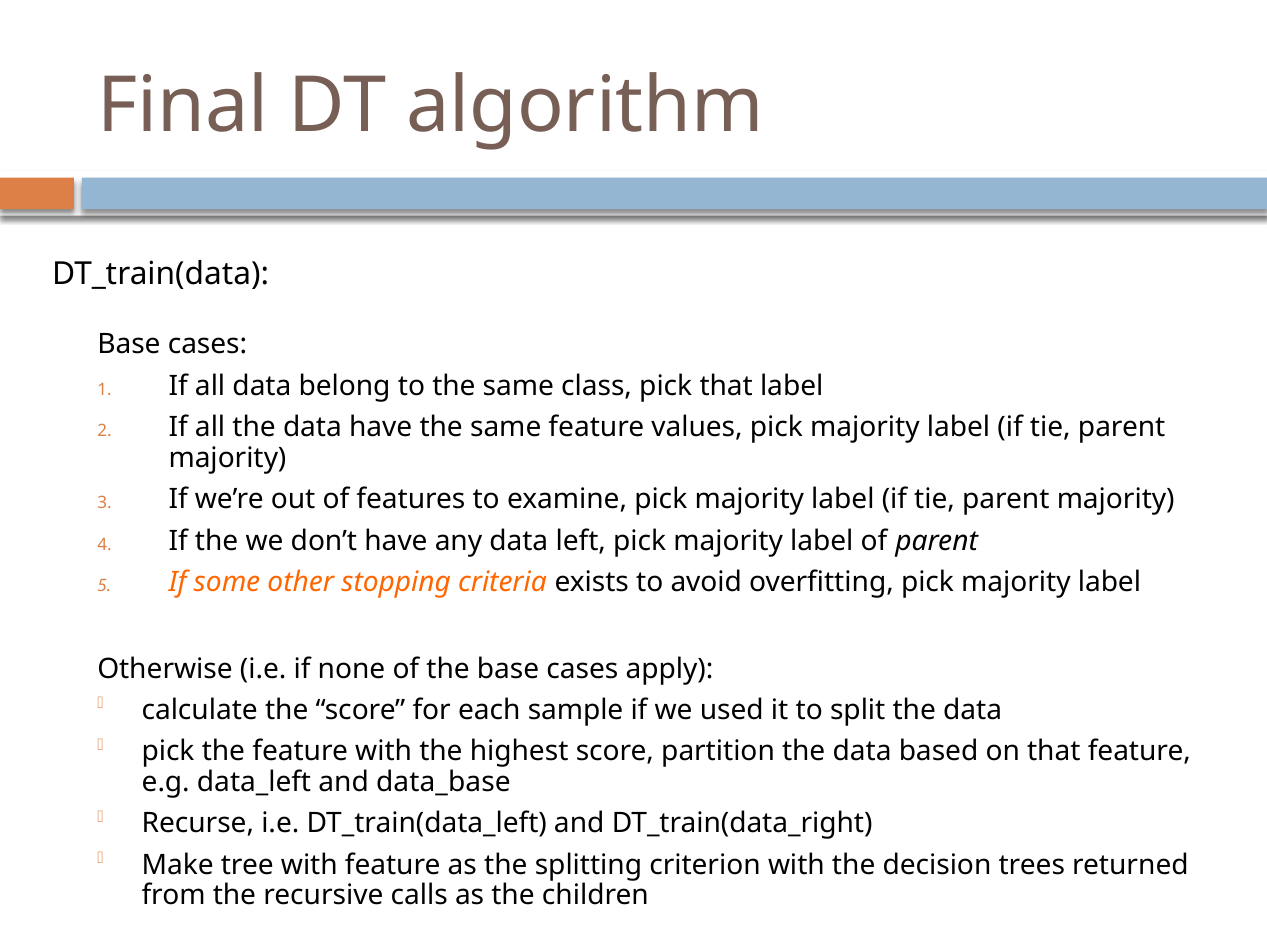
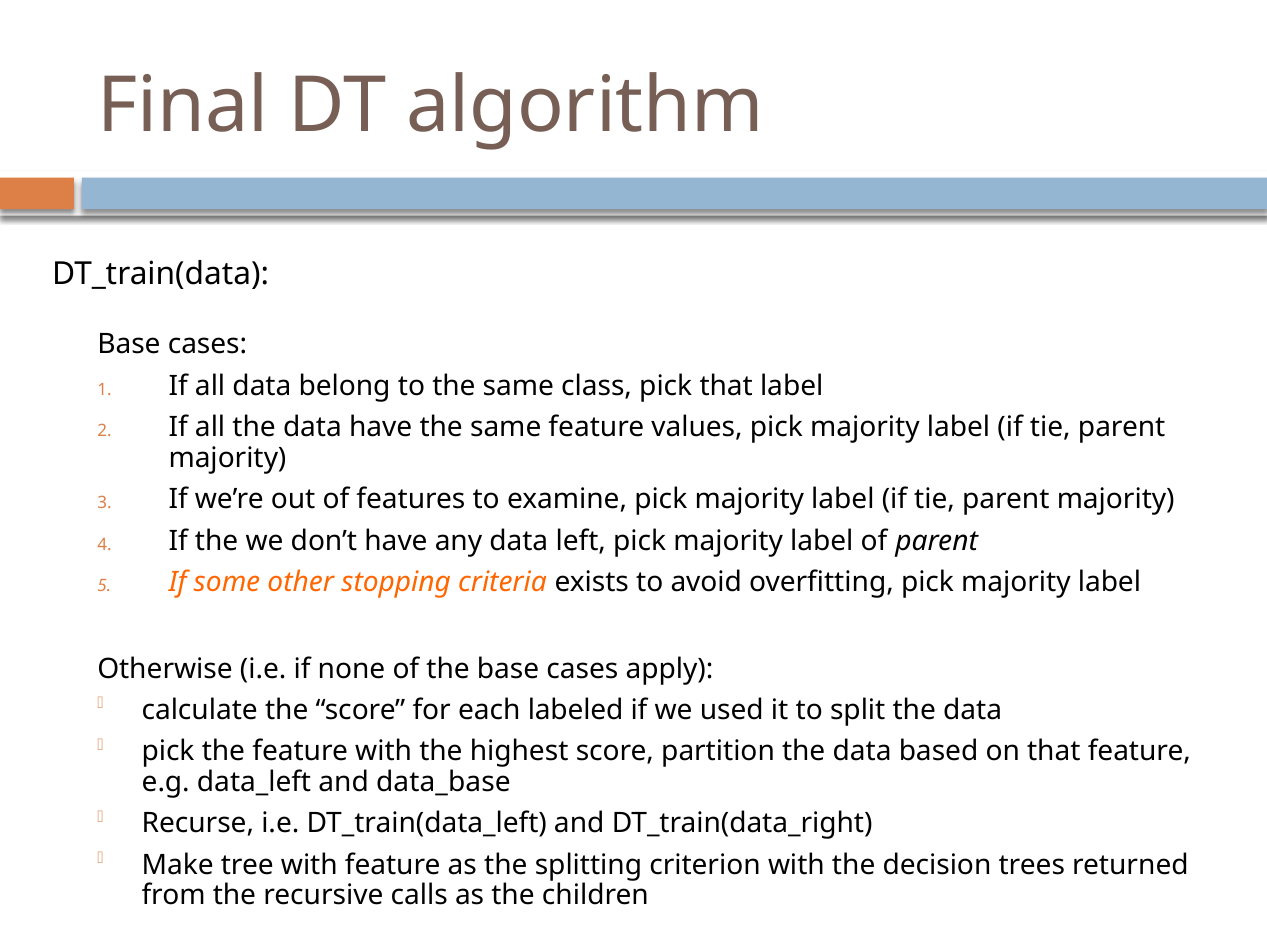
sample: sample -> labeled
